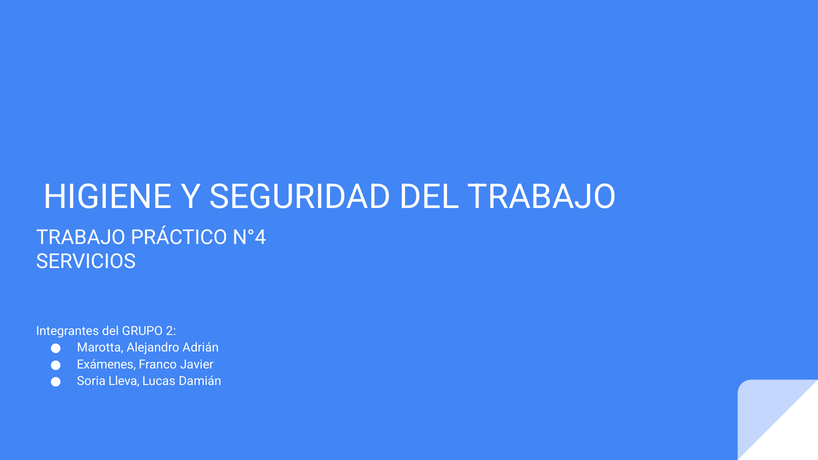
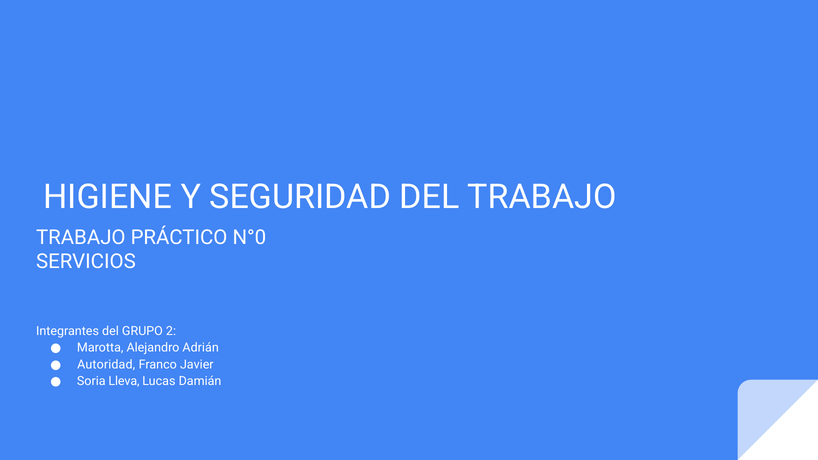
N°4: N°4 -> N°0
Exámenes: Exámenes -> Autoridad
